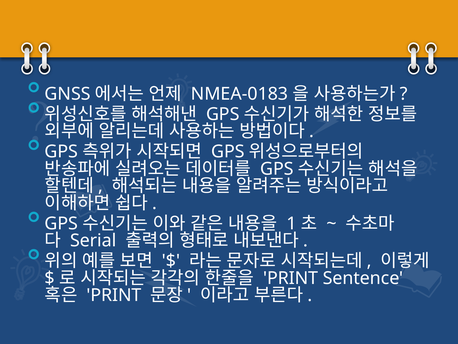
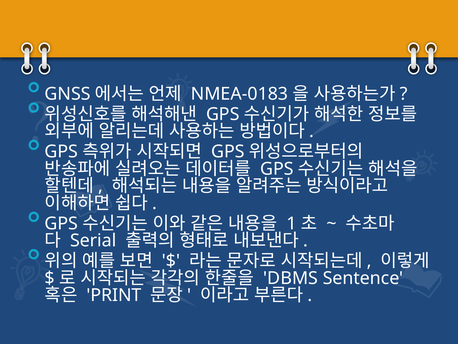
PRINT at (291, 278): PRINT -> DBMS
